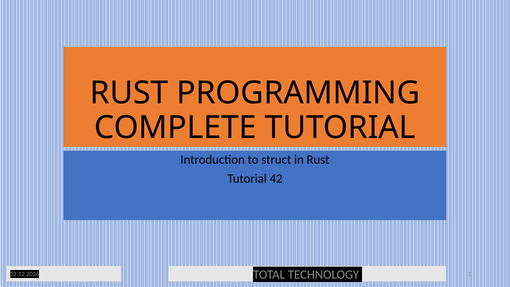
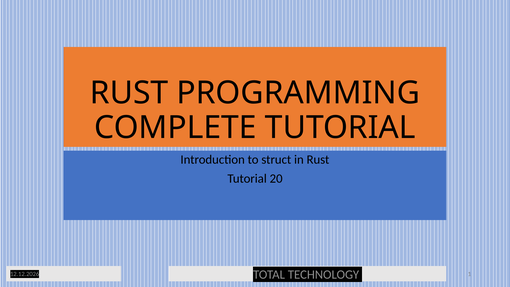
42: 42 -> 20
